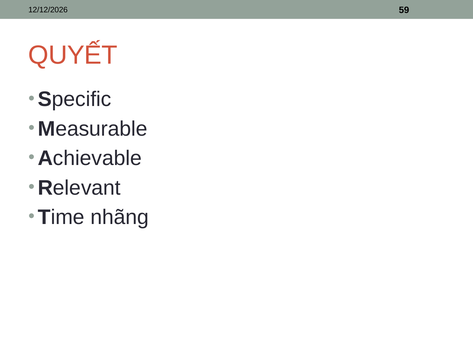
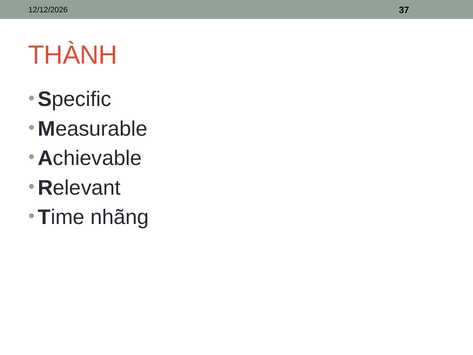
59: 59 -> 37
QUYẾT: QUYẾT -> THÀNH
